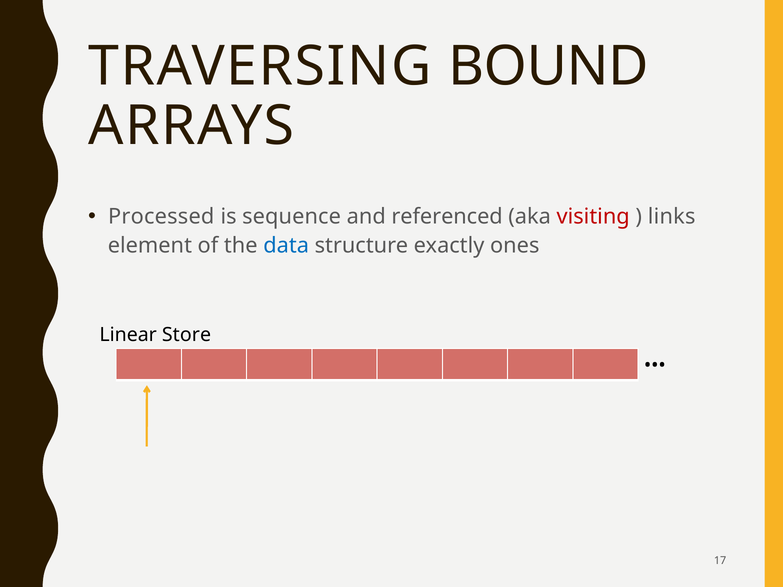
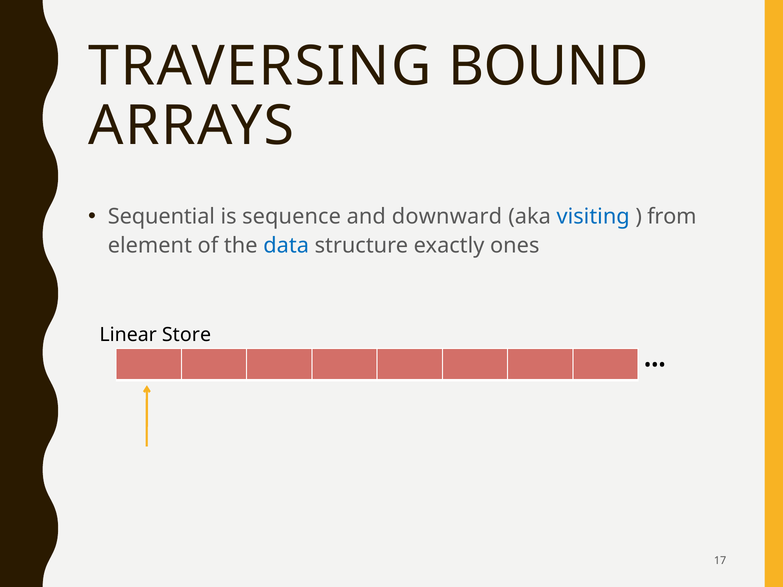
Processed: Processed -> Sequential
referenced: referenced -> downward
visiting colour: red -> blue
links: links -> from
